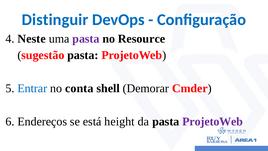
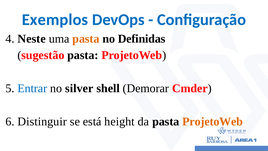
Distinguir: Distinguir -> Exemplos
pasta at (86, 39) colour: purple -> orange
Resource: Resource -> Definidas
conta: conta -> silver
Endereços: Endereços -> Distinguir
ProjetoWeb at (213, 121) colour: purple -> orange
